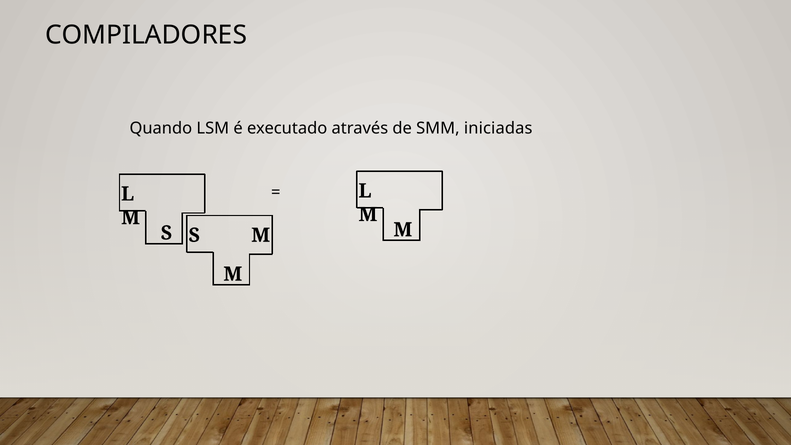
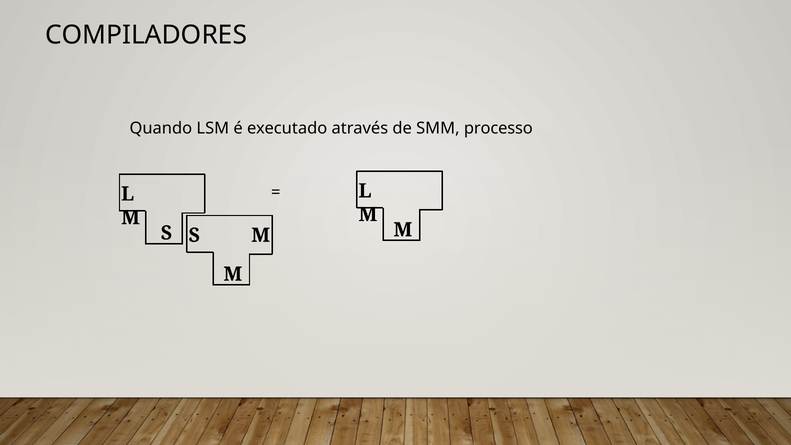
iniciadas: iniciadas -> processo
